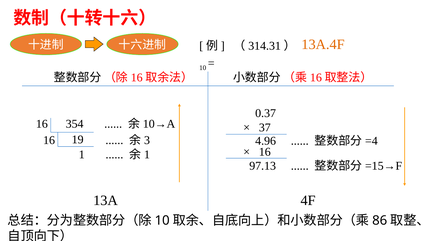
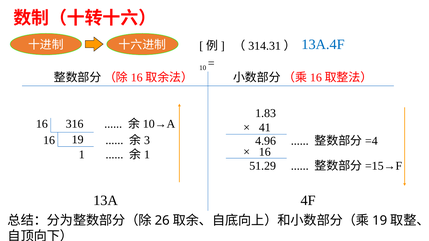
13A.4F colour: orange -> blue
0.37: 0.37 -> 1.83
354: 354 -> 316
37: 37 -> 41
97.13: 97.13 -> 51.29
10 at (162, 221): 10 -> 26
86 at (380, 221): 86 -> 19
